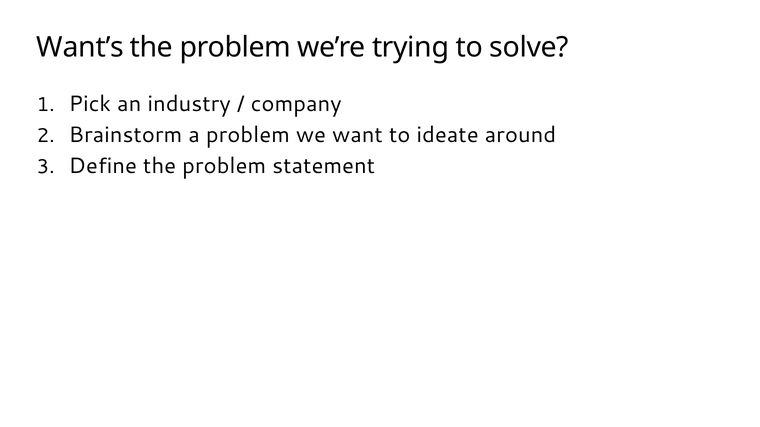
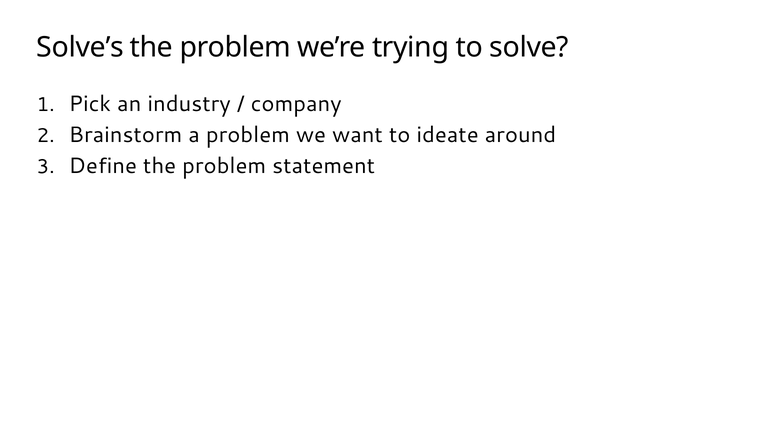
Want’s: Want’s -> Solve’s
